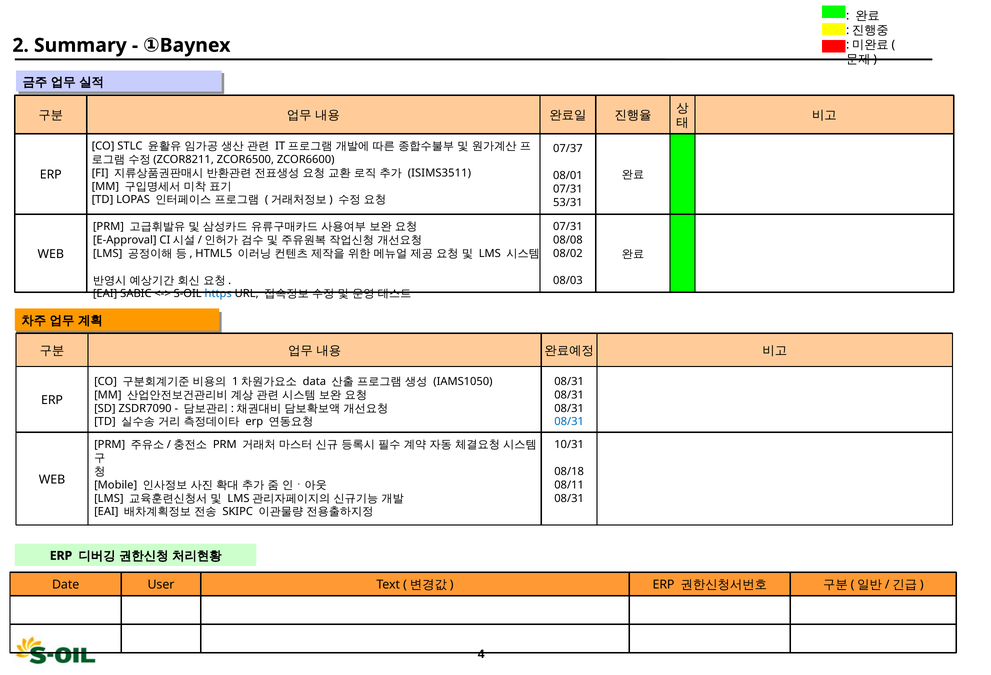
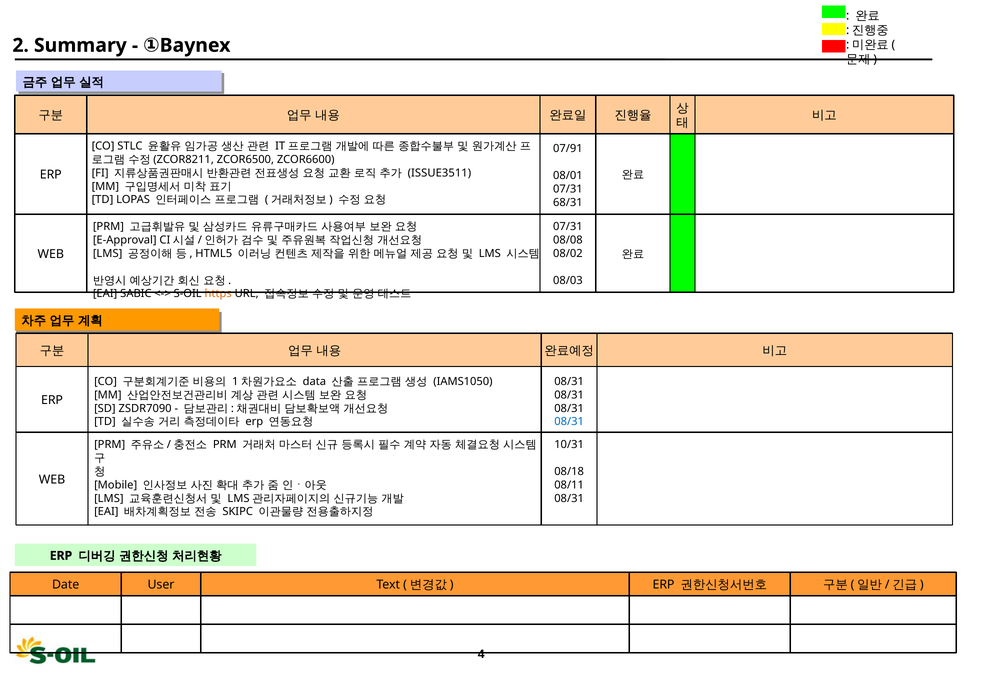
07/37: 07/37 -> 07/91
ISIMS3511: ISIMS3511 -> ISSUE3511
53/31: 53/31 -> 68/31
https colour: blue -> orange
